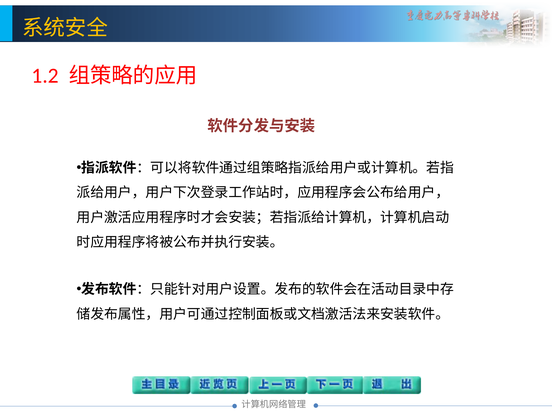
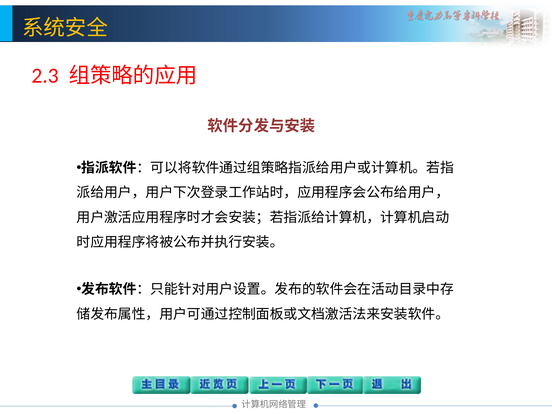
1.2: 1.2 -> 2.3
